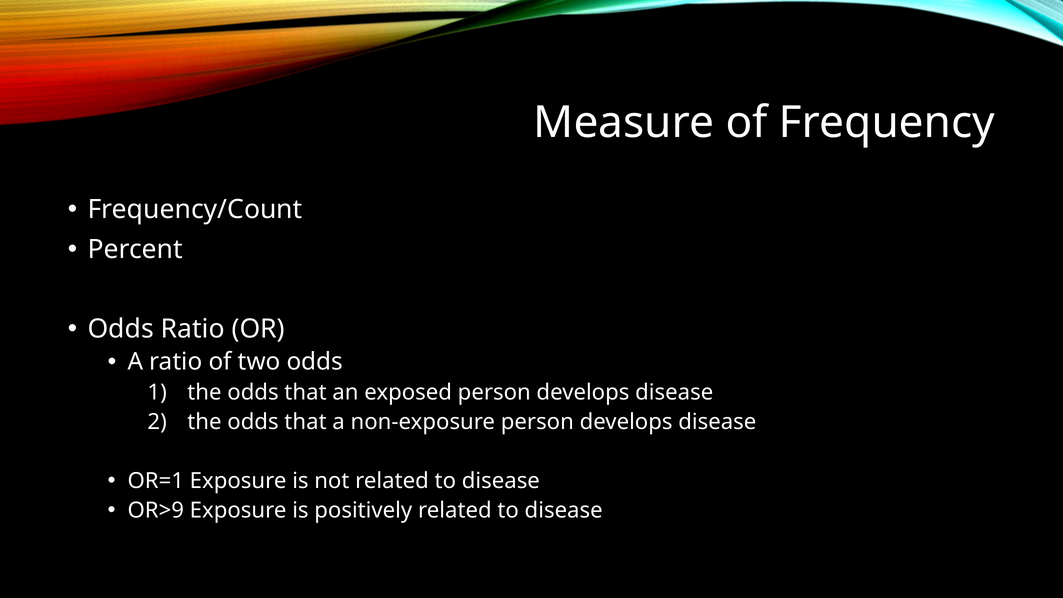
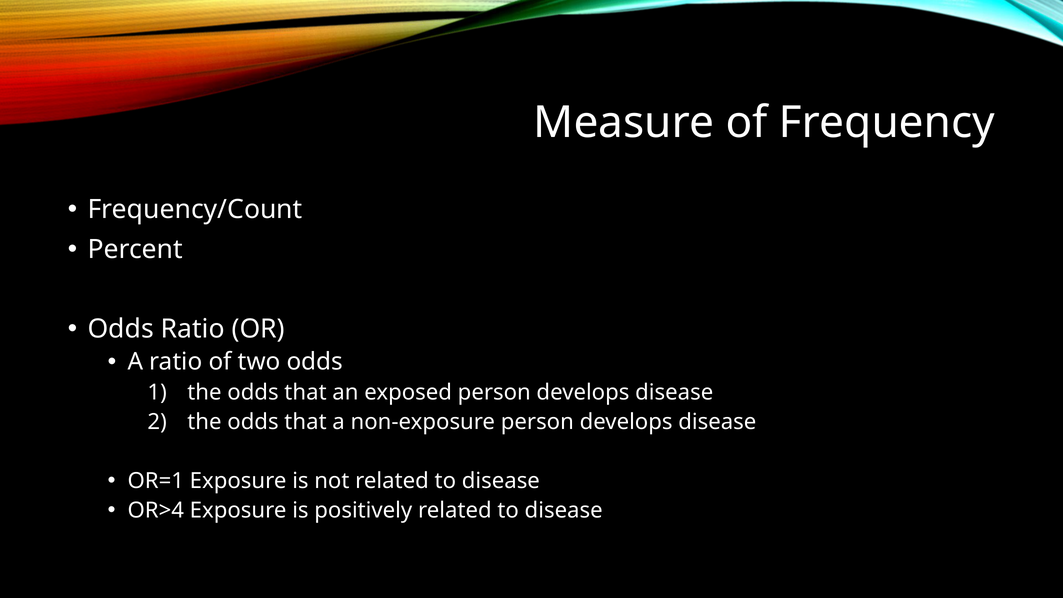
OR>9: OR>9 -> OR>4
